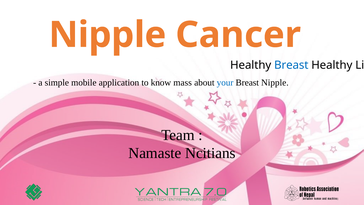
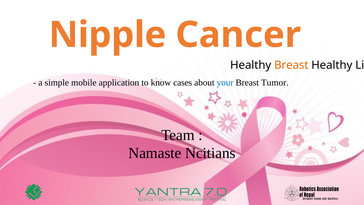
Breast at (291, 65) colour: blue -> orange
mass: mass -> cases
Breast Nipple: Nipple -> Tumor
